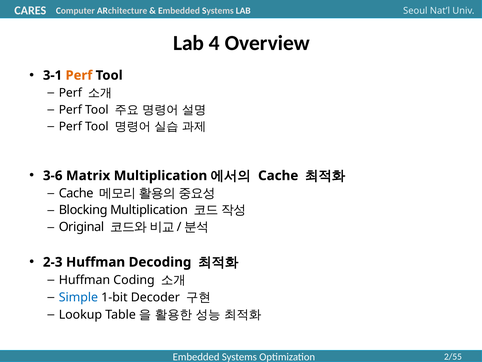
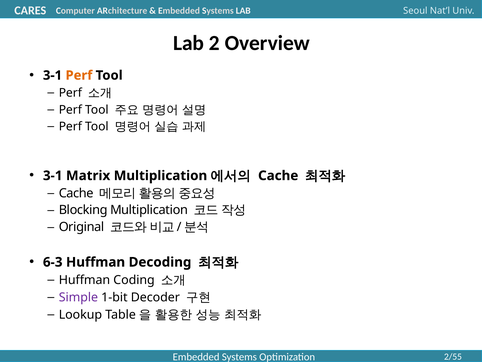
4: 4 -> 2
3-6 at (53, 175): 3-6 -> 3-1
2-3: 2-3 -> 6-3
Simple colour: blue -> purple
